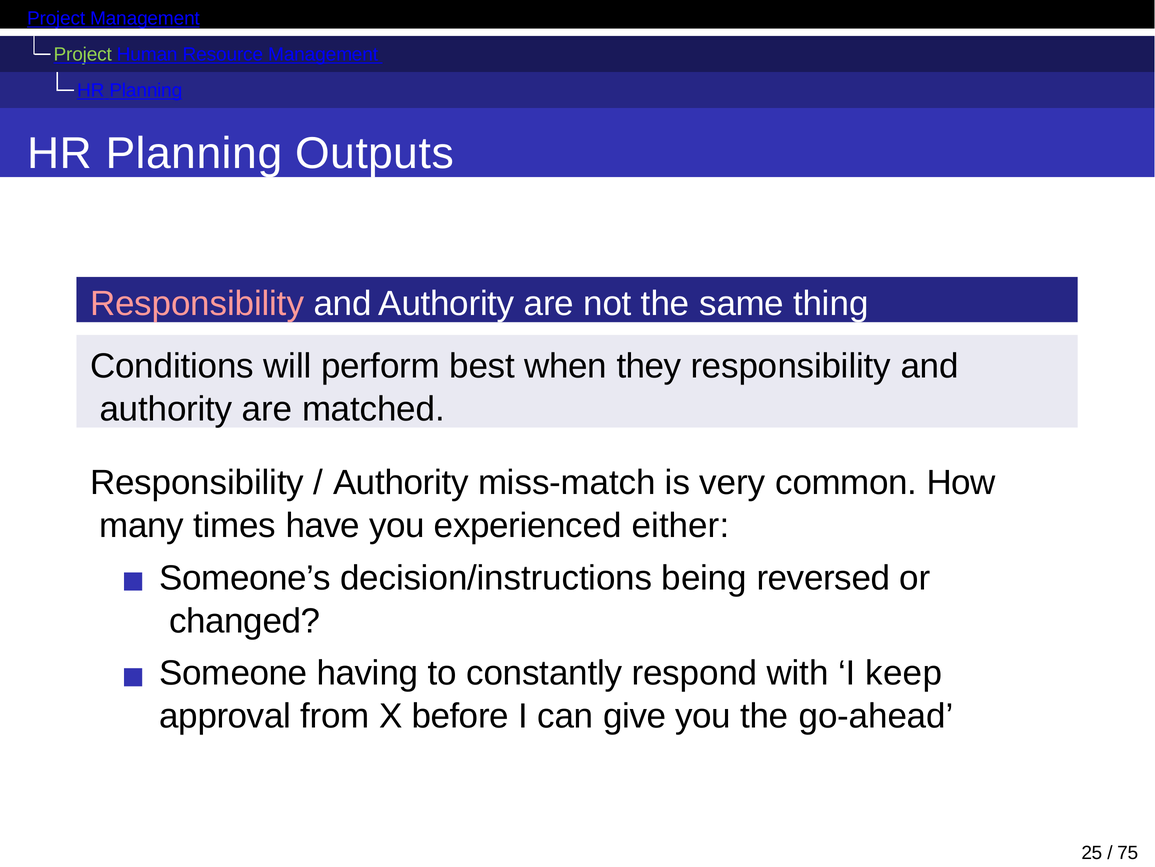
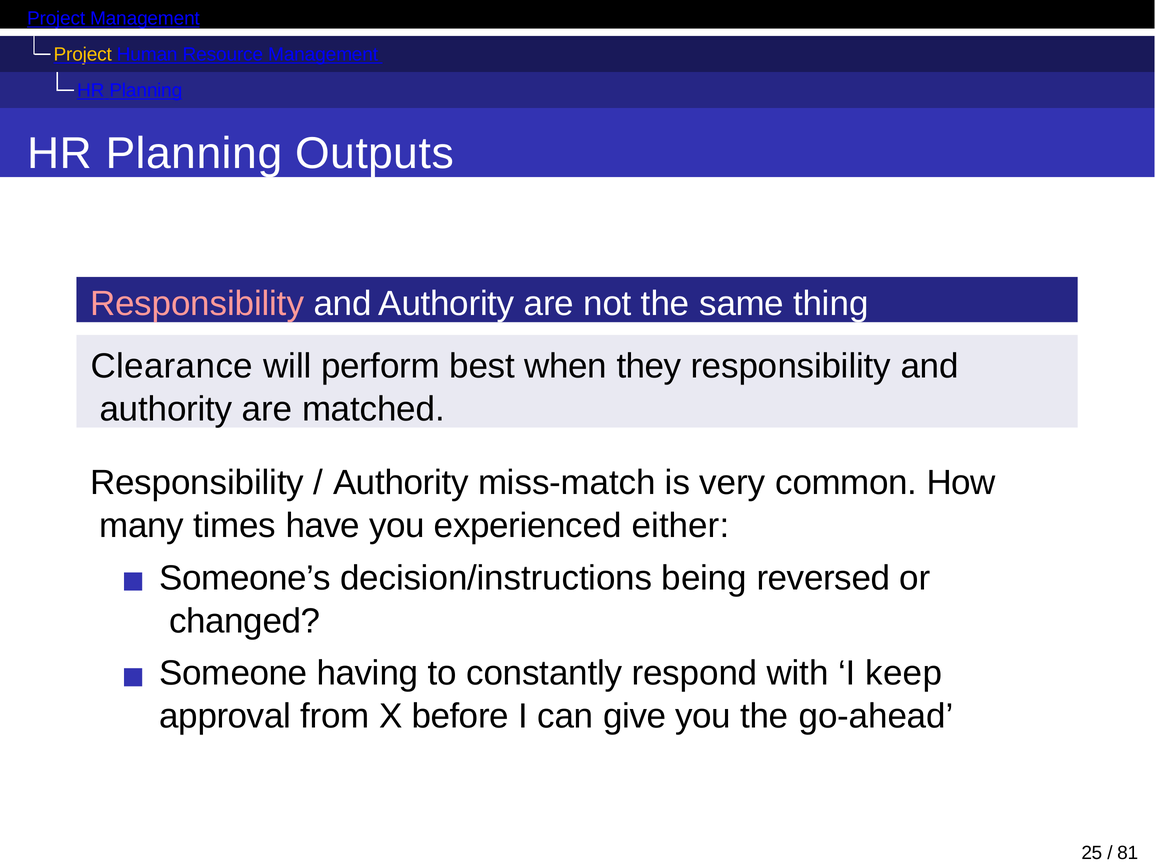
Project at (83, 54) colour: light green -> yellow
Conditions: Conditions -> Clearance
75: 75 -> 81
